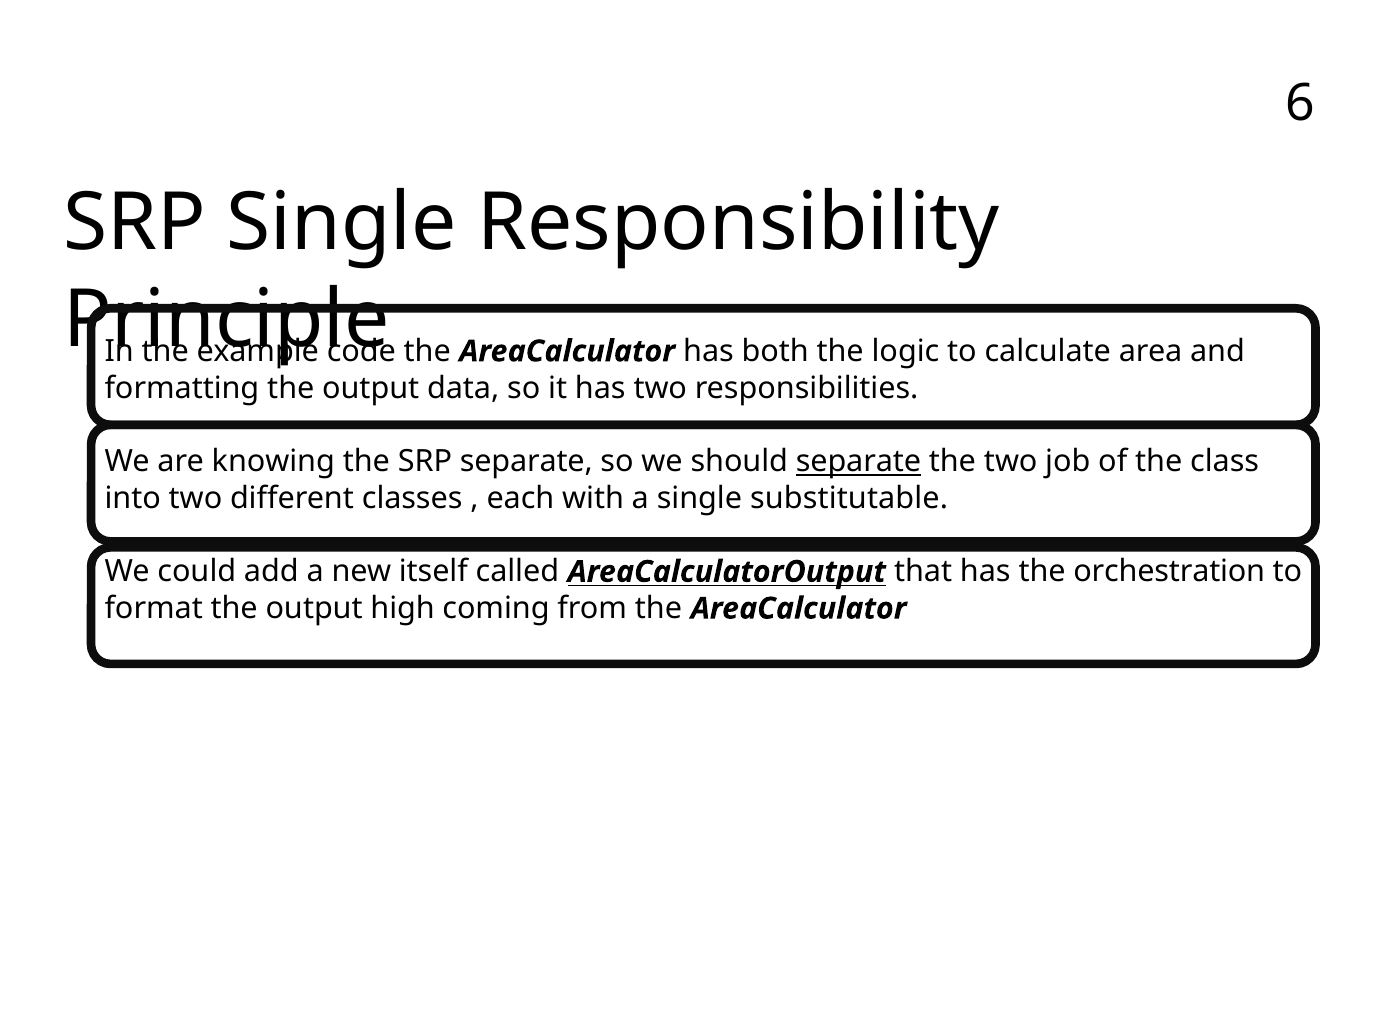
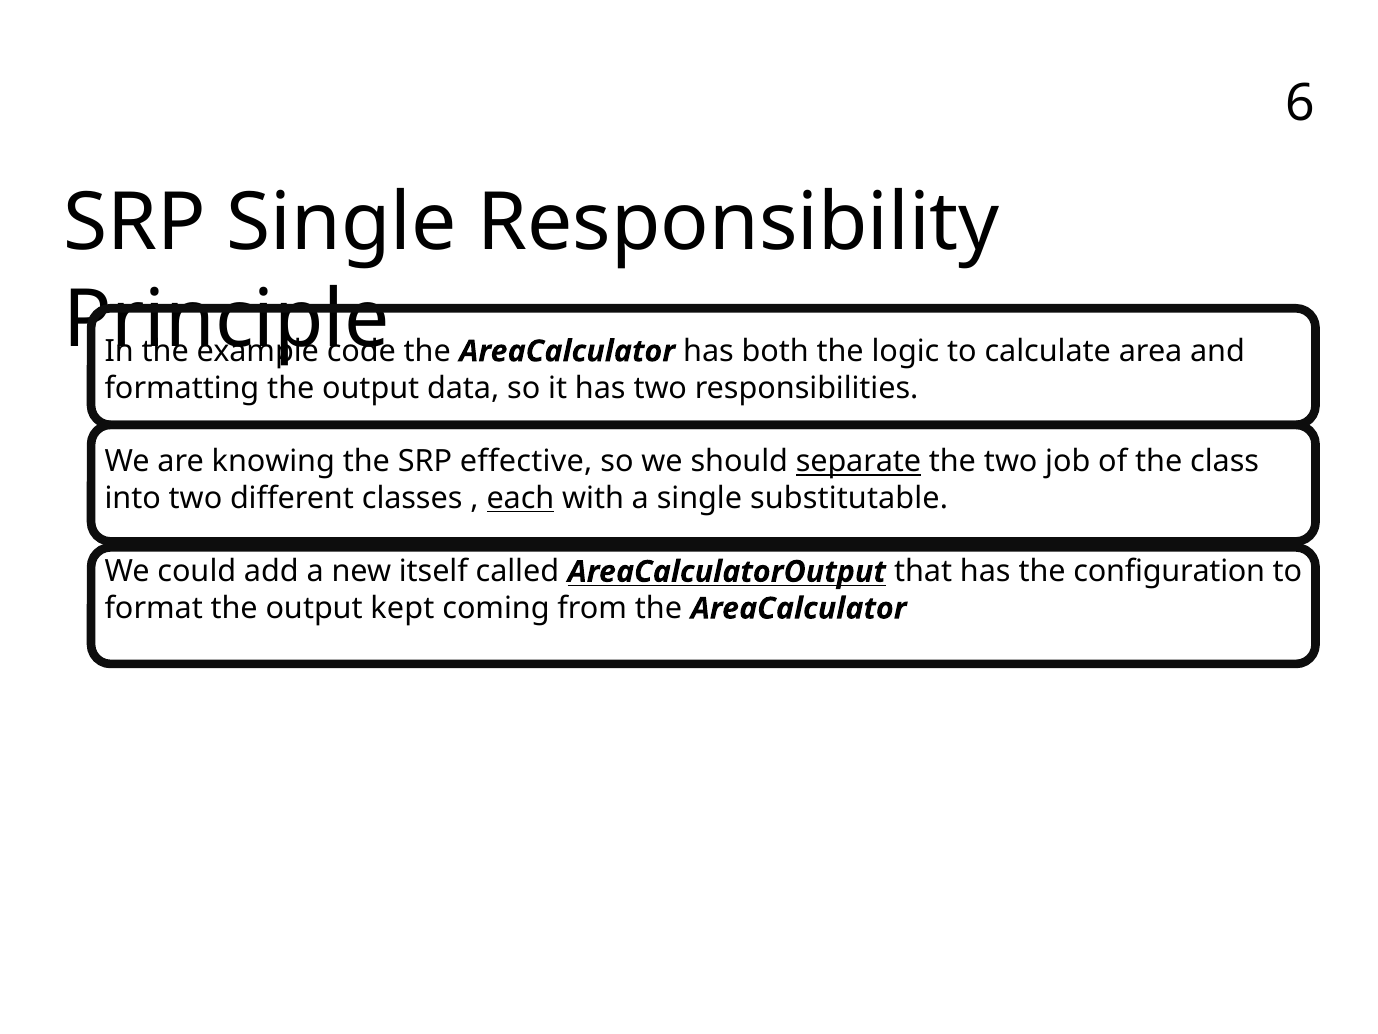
SRP separate: separate -> effective
each underline: none -> present
orchestration: orchestration -> configuration
high: high -> kept
